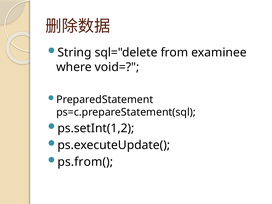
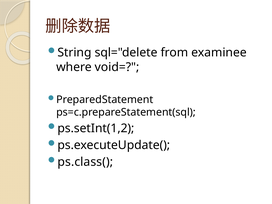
ps.from(: ps.from( -> ps.class(
